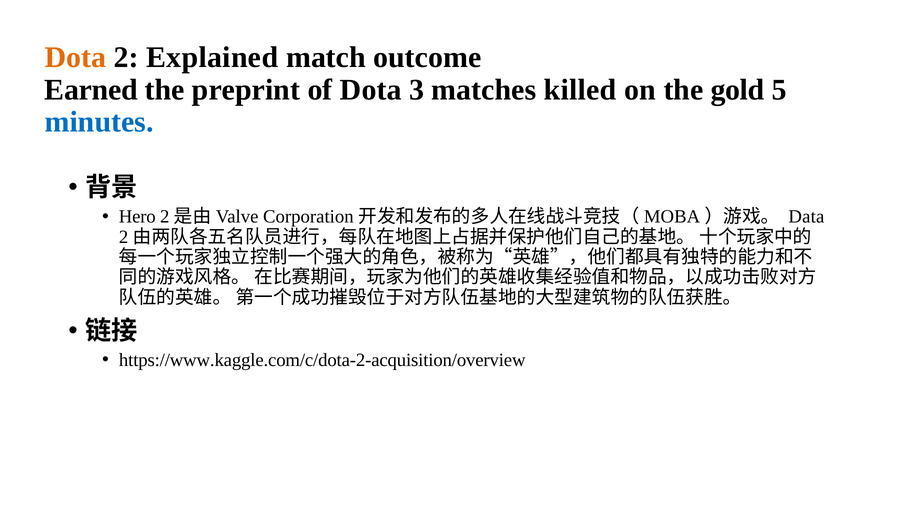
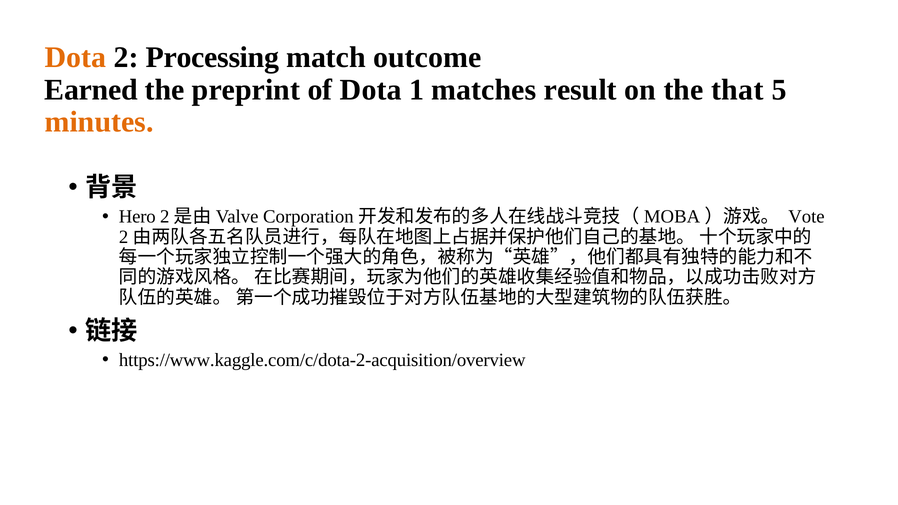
Explained: Explained -> Processing
3: 3 -> 1
killed: killed -> result
gold: gold -> that
minutes colour: blue -> orange
Data: Data -> Vote
